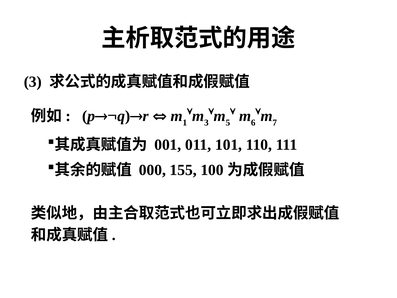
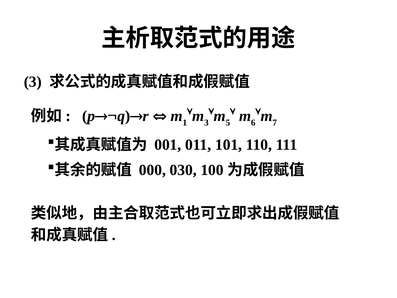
155: 155 -> 030
